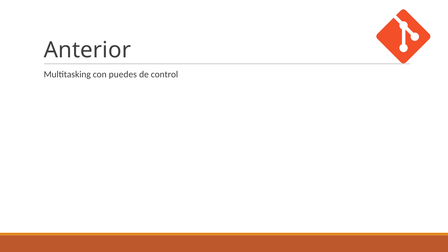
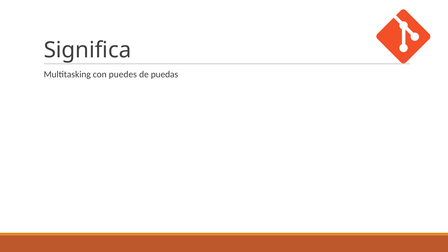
Anterior: Anterior -> Significa
control: control -> puedas
